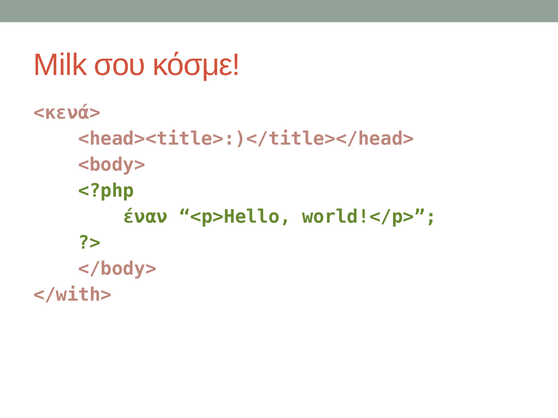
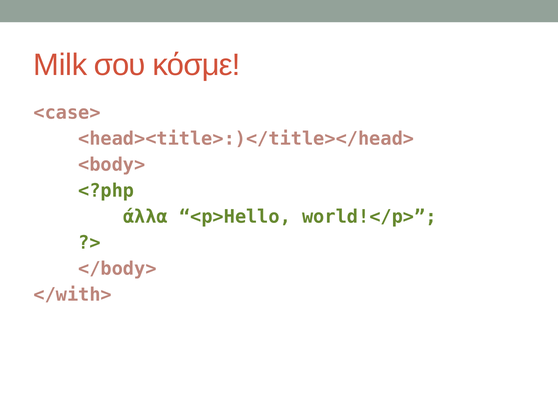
<κενά>: <κενά> -> <case>
έναν: έναν -> άλλα
